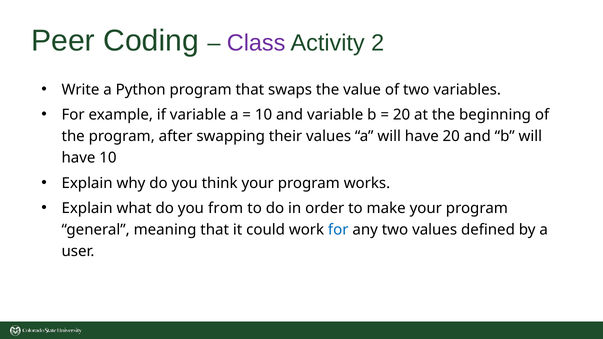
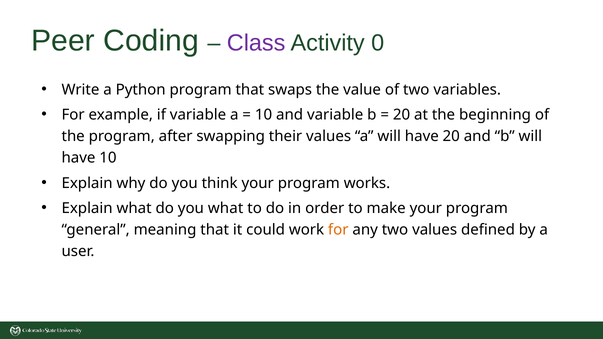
2: 2 -> 0
you from: from -> what
for at (338, 230) colour: blue -> orange
